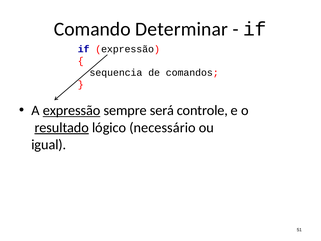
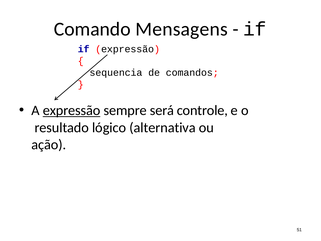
Determinar: Determinar -> Mensagens
resultado underline: present -> none
necessário: necessário -> alternativa
igual: igual -> ação
